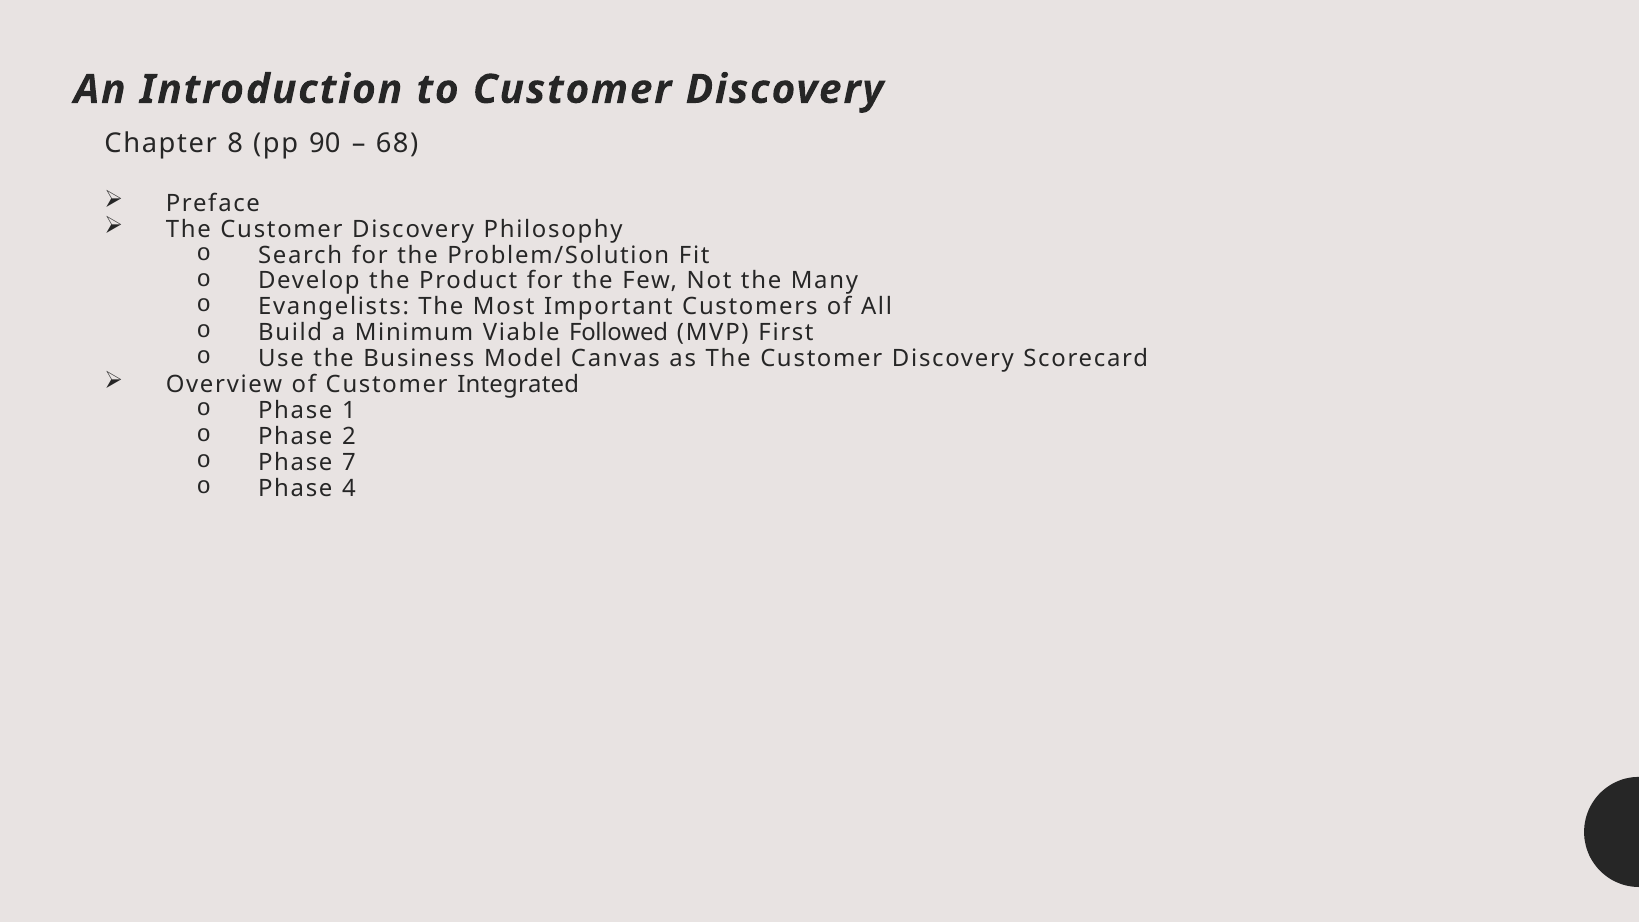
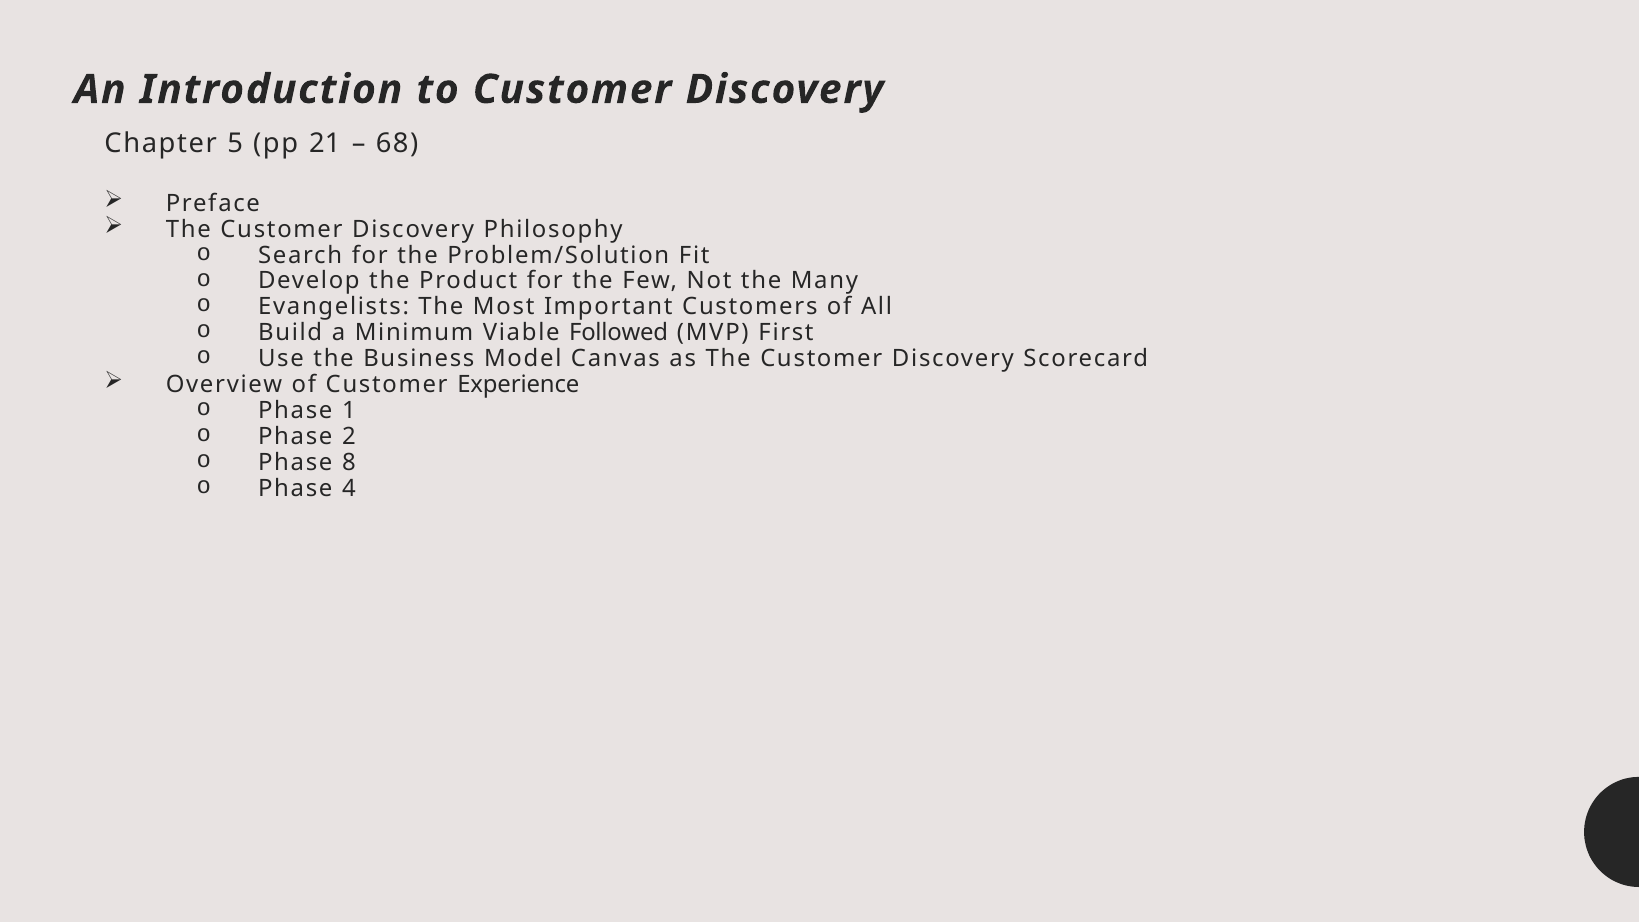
8: 8 -> 5
90: 90 -> 21
Integrated: Integrated -> Experience
7: 7 -> 8
